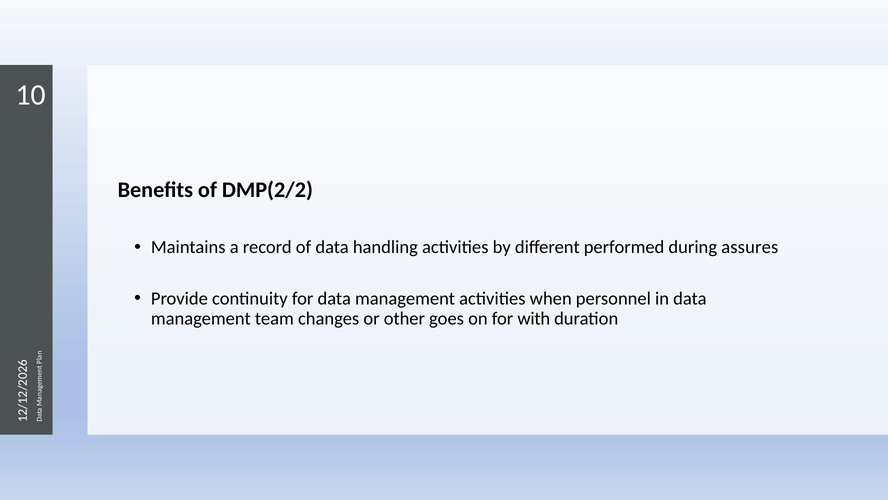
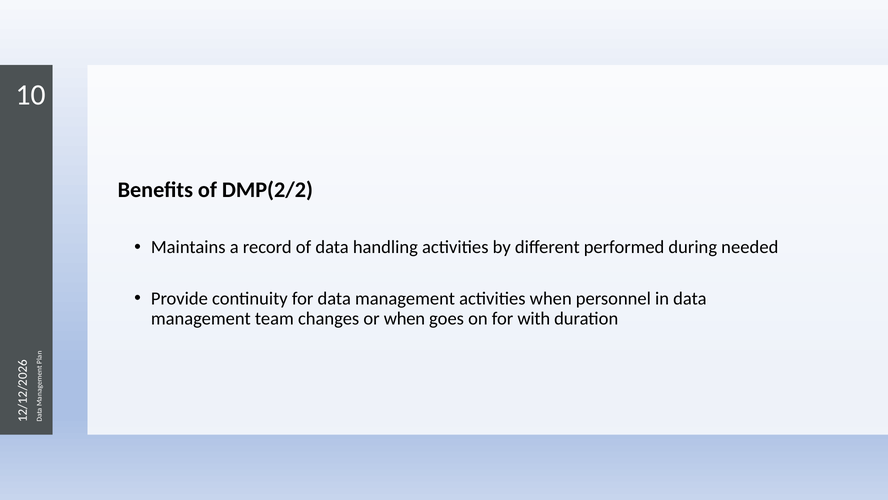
assures: assures -> needed
or other: other -> when
